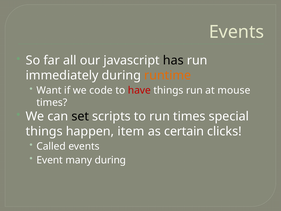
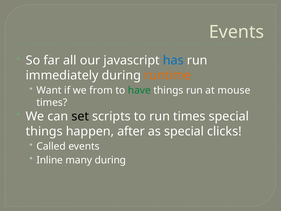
has colour: black -> blue
code: code -> from
have colour: red -> green
item: item -> after
as certain: certain -> special
Event: Event -> Inline
